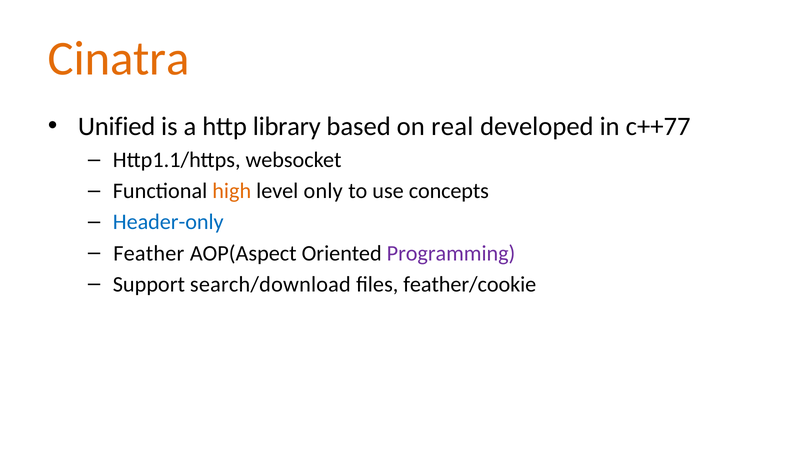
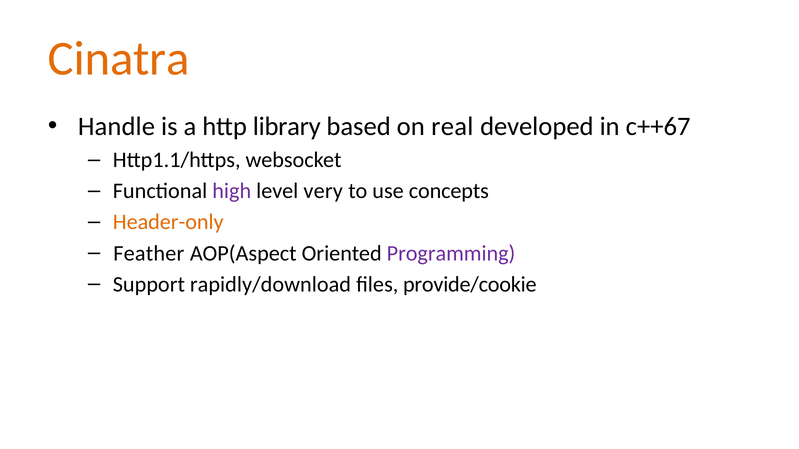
Unified: Unified -> Handle
c++77: c++77 -> c++67
high colour: orange -> purple
only: only -> very
Header-only colour: blue -> orange
search/download: search/download -> rapidly/download
feather/cookie: feather/cookie -> provide/cookie
